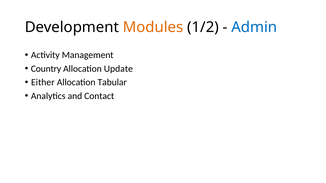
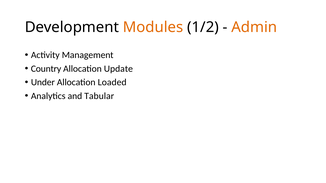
Admin colour: blue -> orange
Either: Either -> Under
Tabular: Tabular -> Loaded
Contact: Contact -> Tabular
